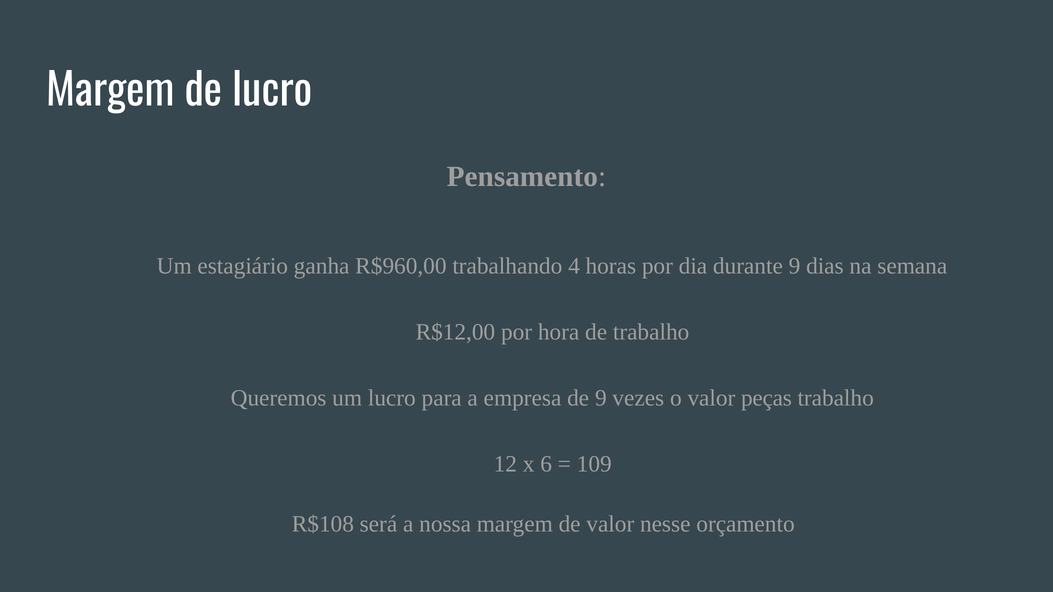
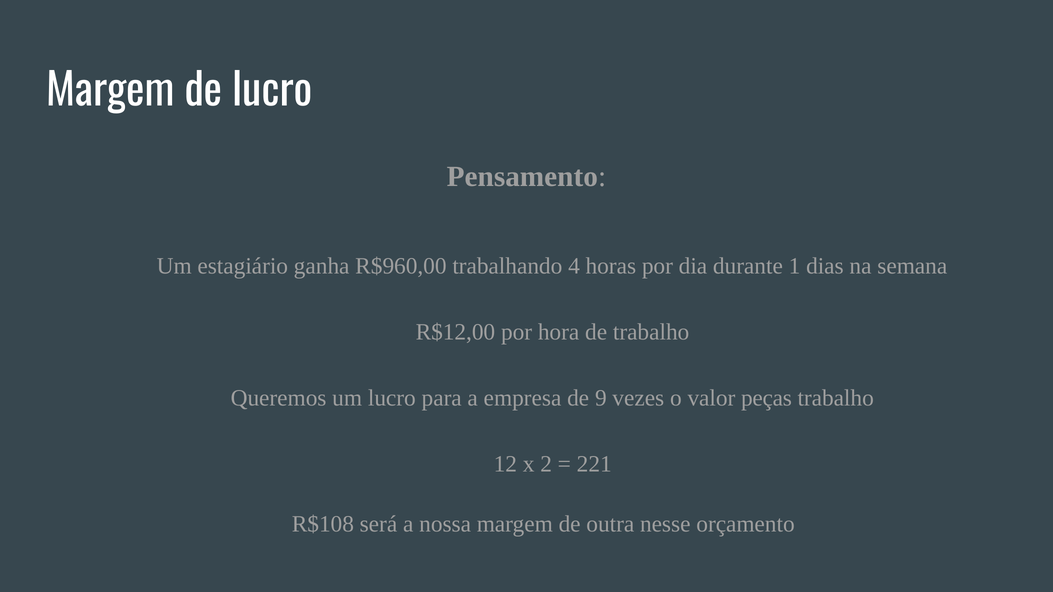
durante 9: 9 -> 1
6: 6 -> 2
109: 109 -> 221
de valor: valor -> outra
